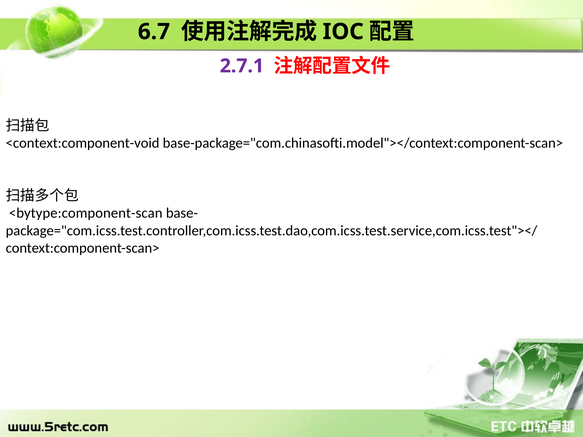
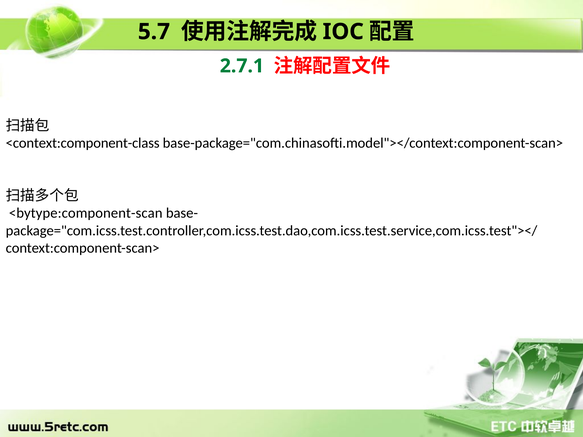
6.7: 6.7 -> 5.7
2.7.1 colour: purple -> green
<context:component-void: <context:component-void -> <context:component-class
